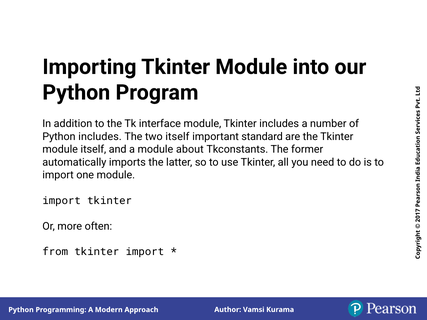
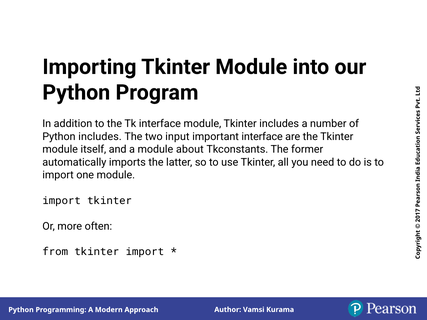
two itself: itself -> input
important standard: standard -> interface
